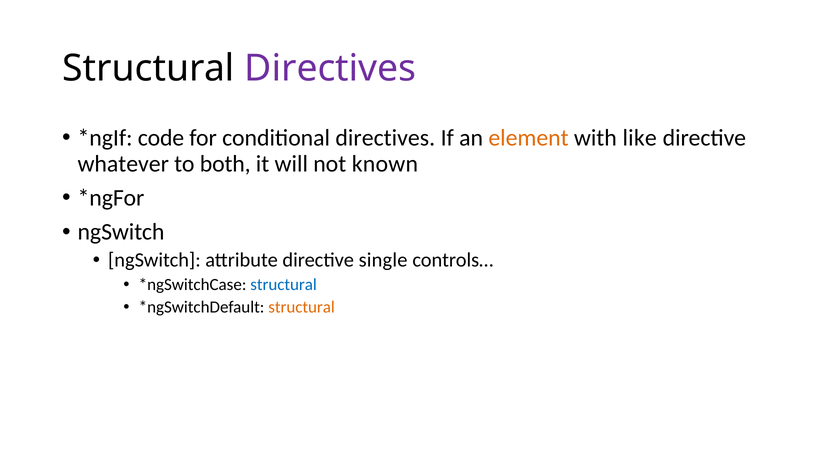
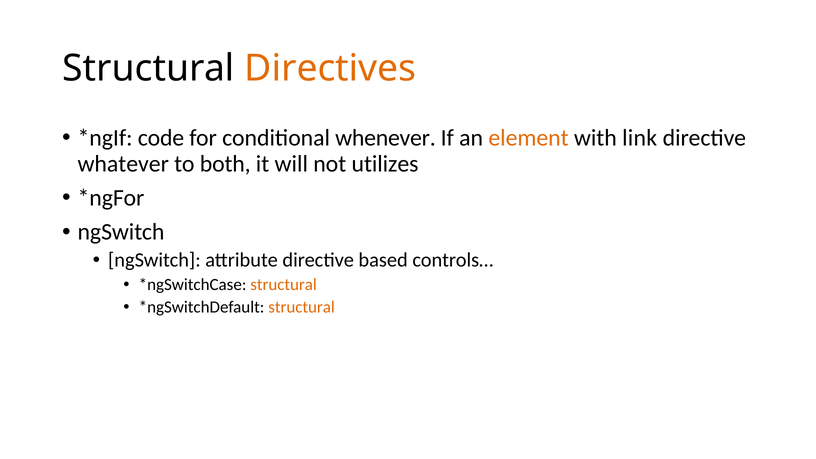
Directives at (330, 69) colour: purple -> orange
conditional directives: directives -> whenever
like: like -> link
known: known -> utilizes
single: single -> based
structural at (284, 285) colour: blue -> orange
